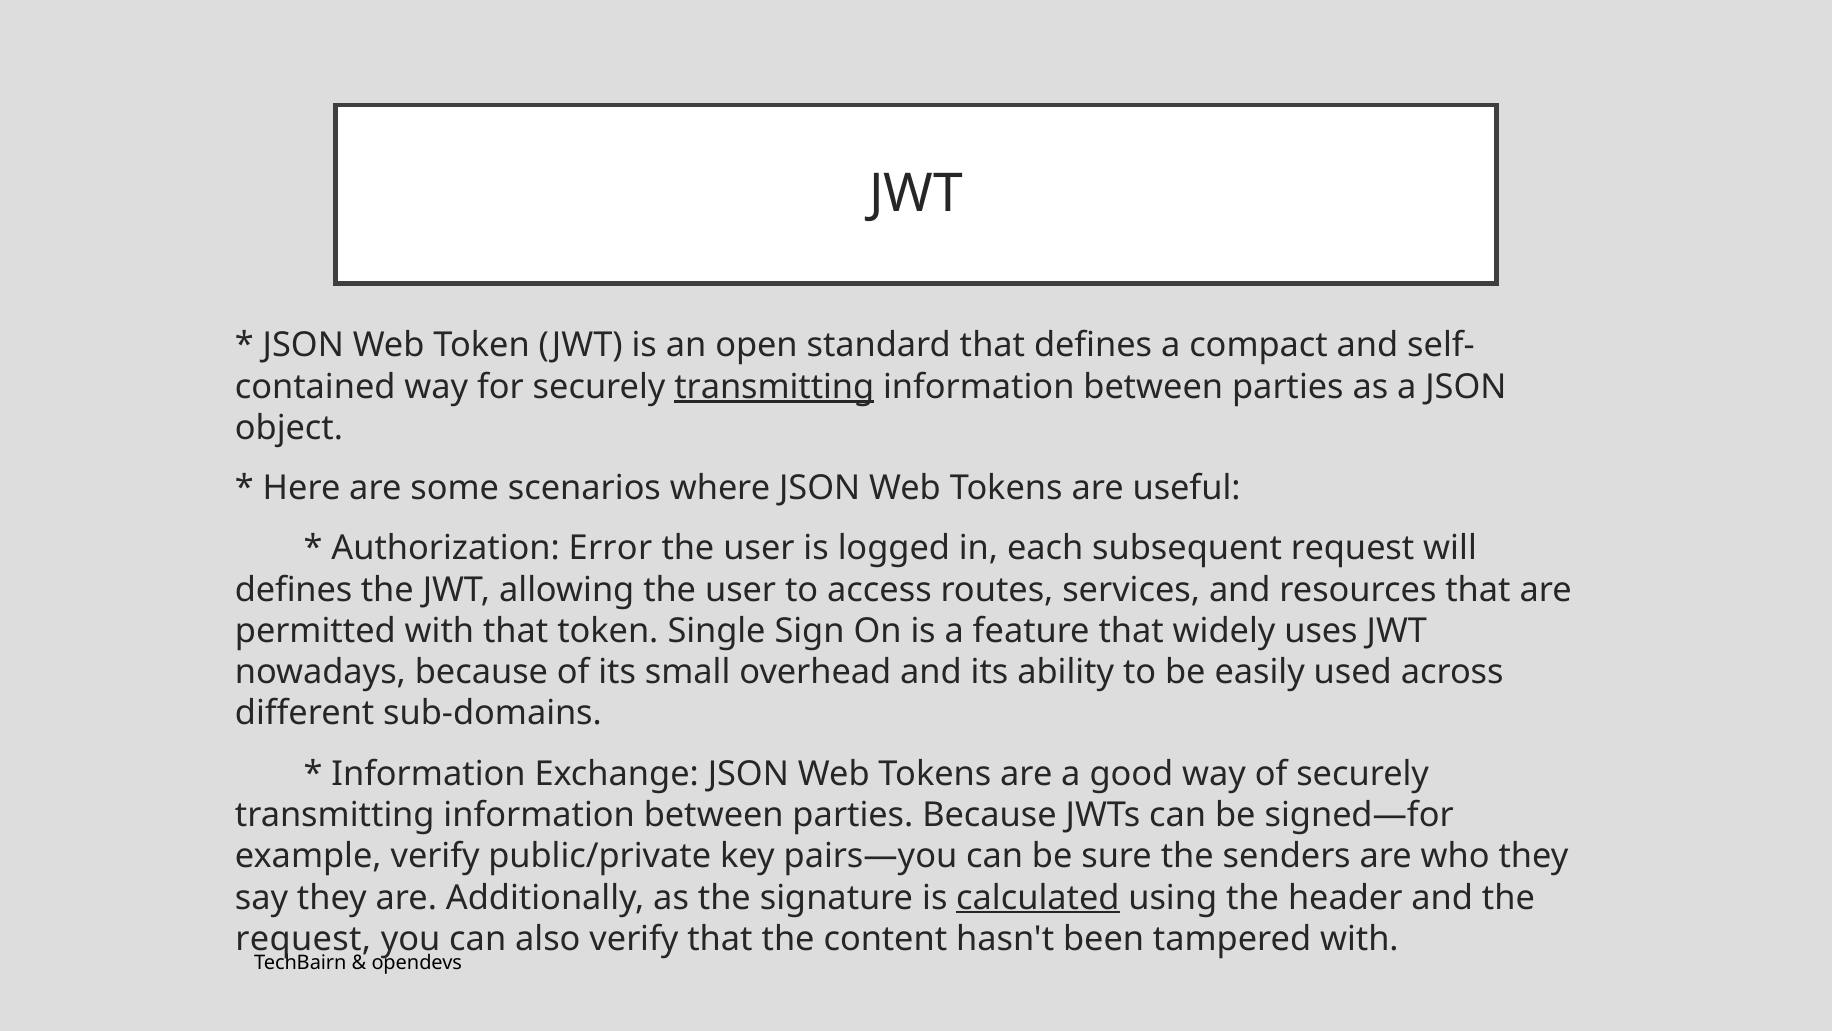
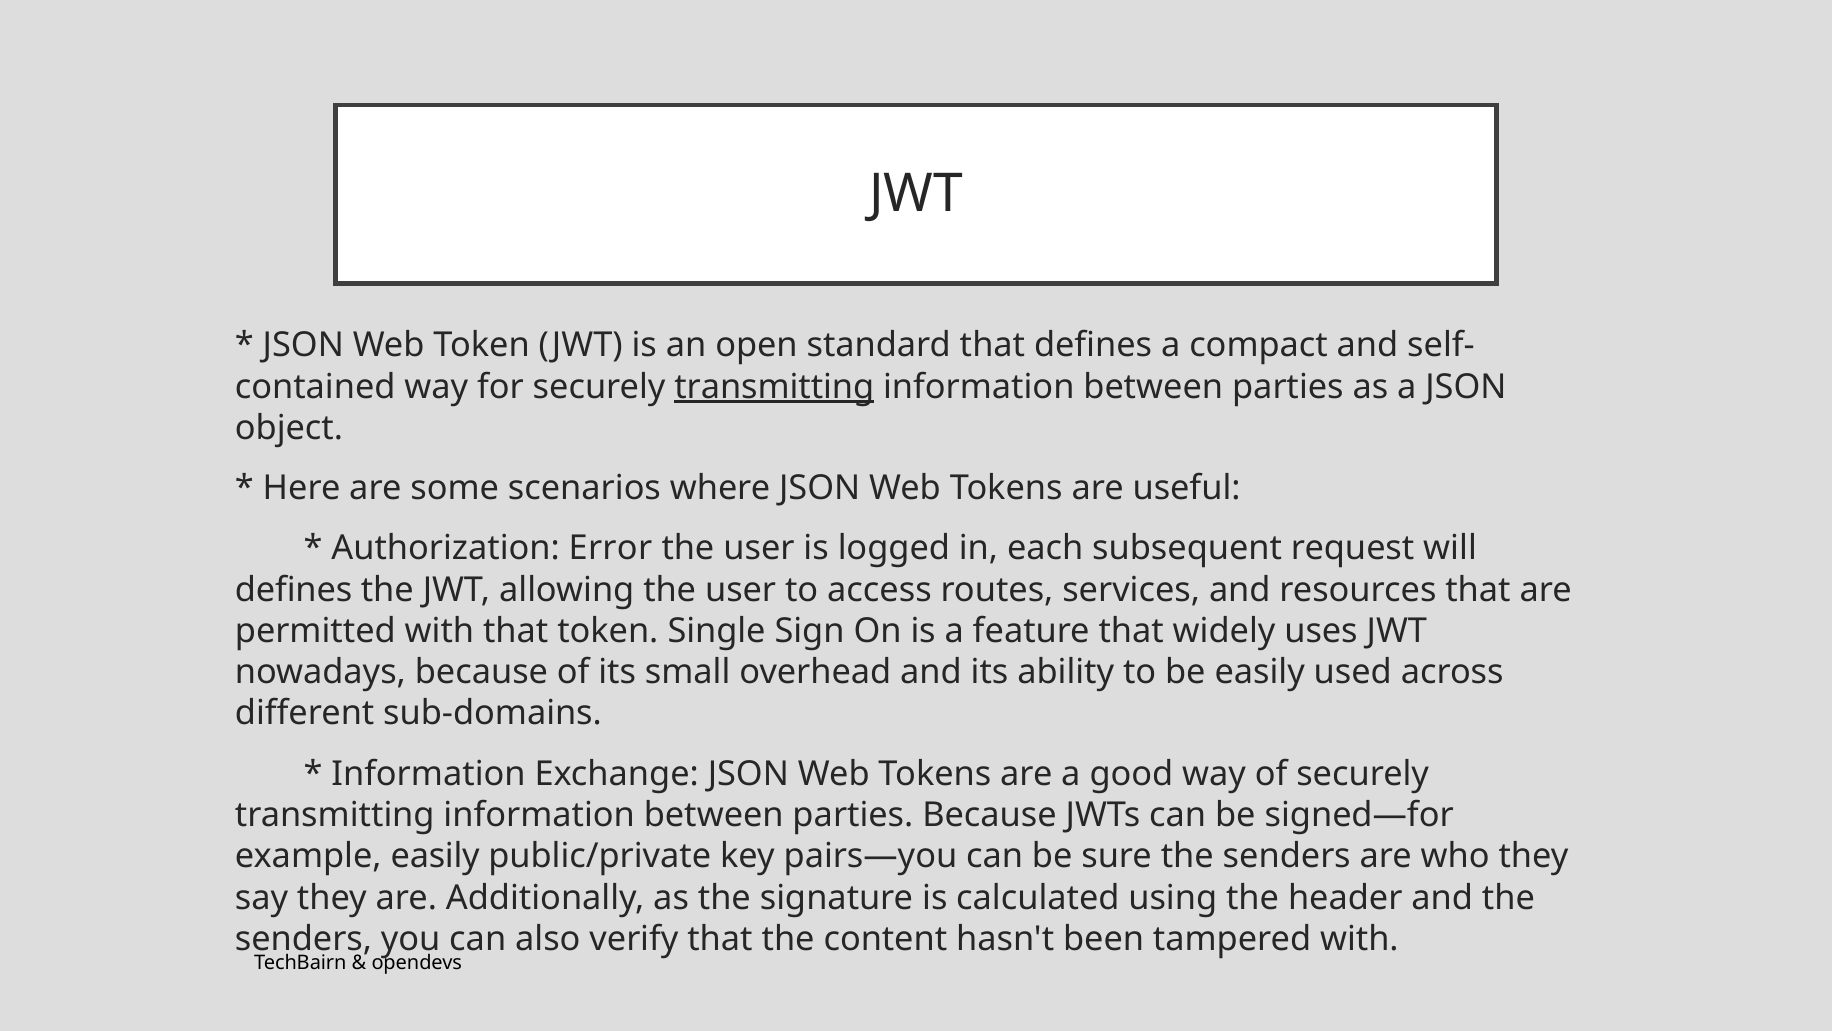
example verify: verify -> easily
calculated underline: present -> none
request at (303, 938): request -> senders
